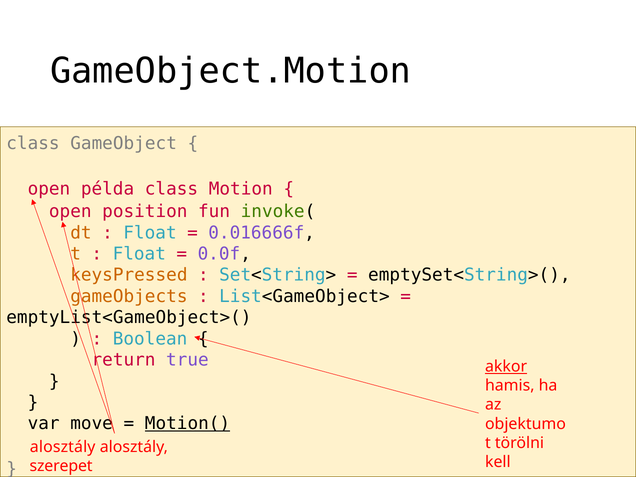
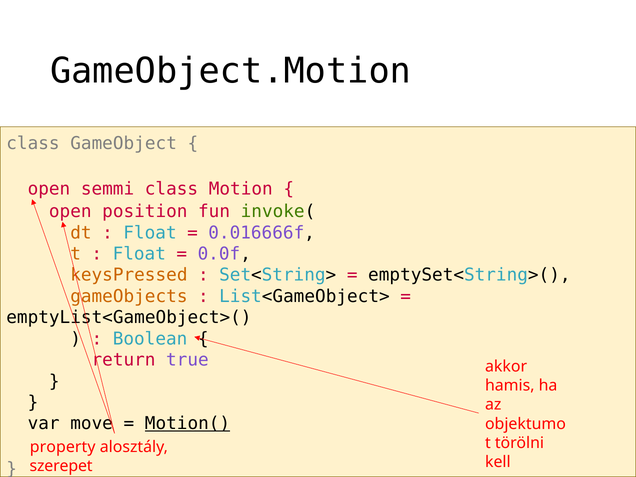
példa: példa -> semmi
akkor underline: present -> none
alosztály at (63, 447): alosztály -> property
